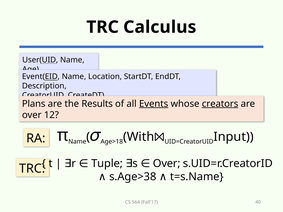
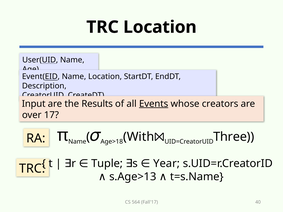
TRC Calculus: Calculus -> Location
Plans: Plans -> Input
creators underline: present -> none
12: 12 -> 17
Input: Input -> Three
Over at (167, 164): Over -> Year
s.Age>38: s.Age>38 -> s.Age>13
